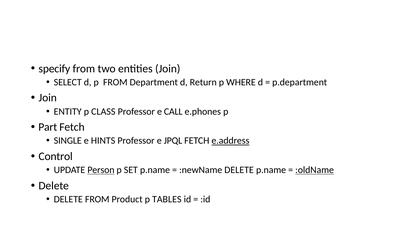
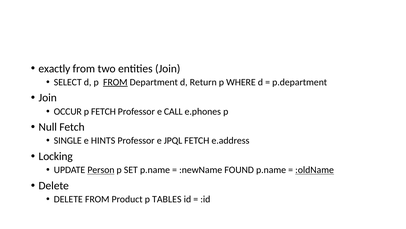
specify: specify -> exactly
FROM at (115, 82) underline: none -> present
ENTITY: ENTITY -> OCCUR
p CLASS: CLASS -> FETCH
Part: Part -> Null
e.address underline: present -> none
Control: Control -> Locking
:newName DELETE: DELETE -> FOUND
